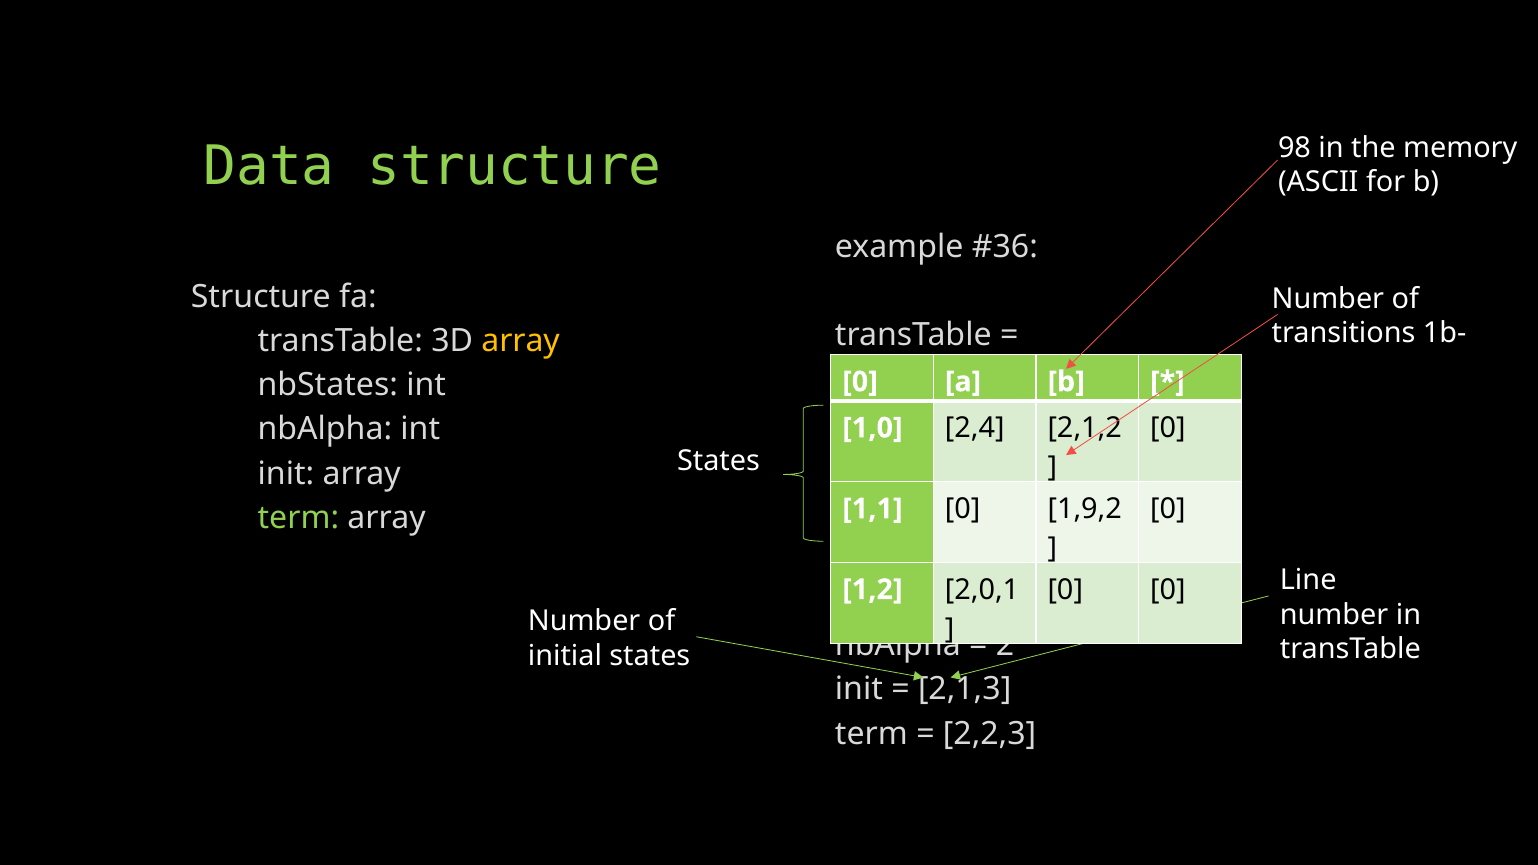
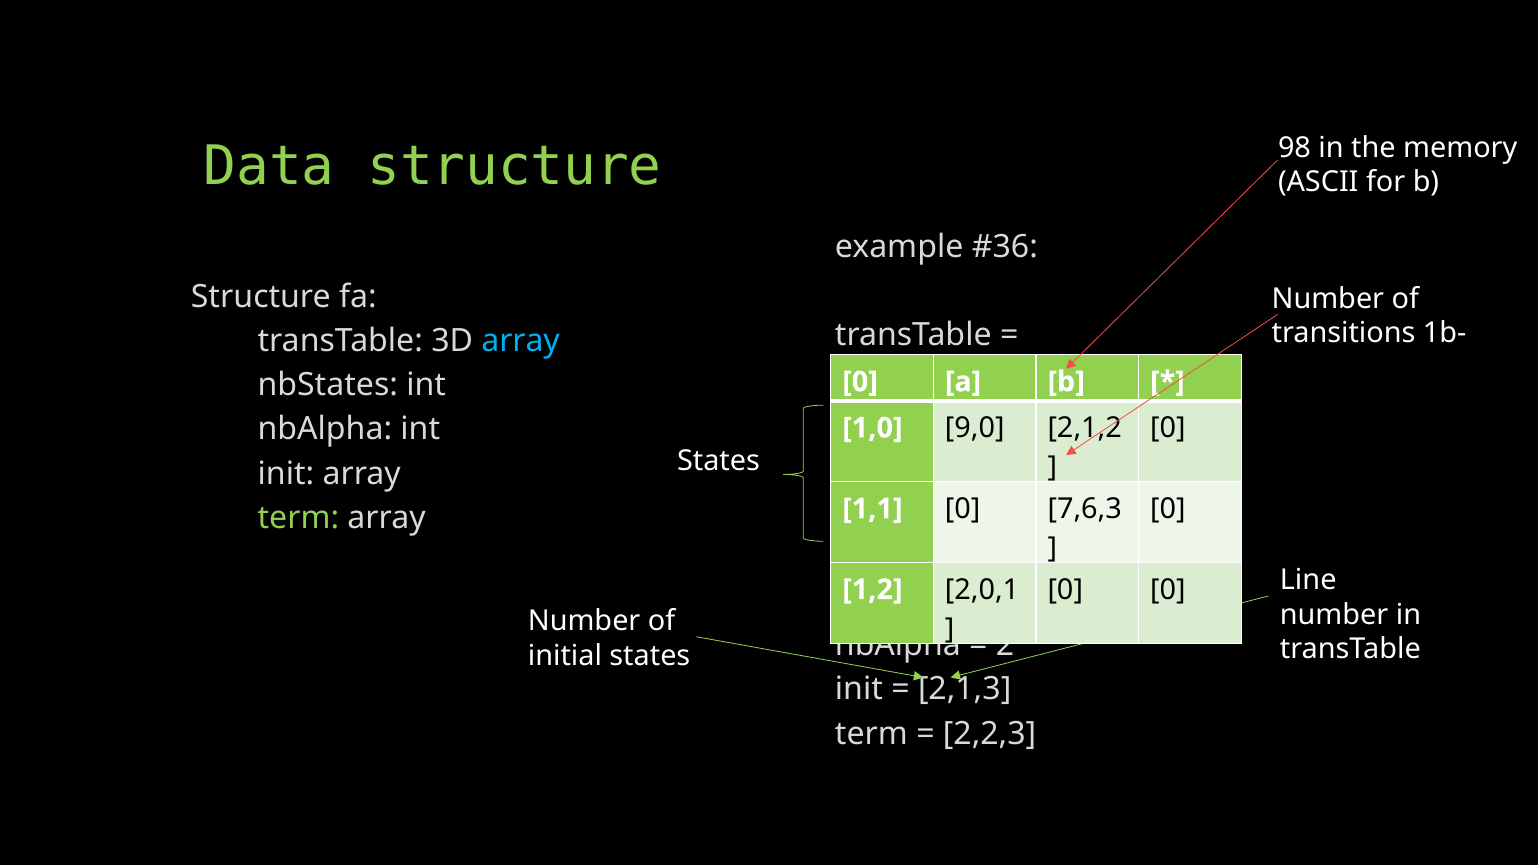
array at (521, 341) colour: yellow -> light blue
2,4: 2,4 -> 9,0
1,9,2: 1,9,2 -> 7,6,3
